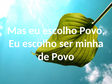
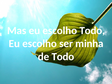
escolho Povo: Povo -> Todo
de Povo: Povo -> Todo
